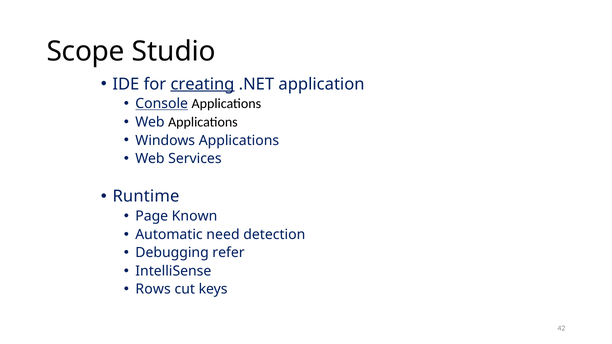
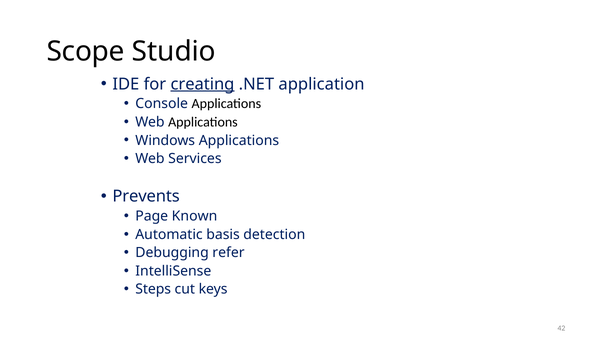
Console underline: present -> none
Runtime: Runtime -> Prevents
need: need -> basis
Rows: Rows -> Steps
